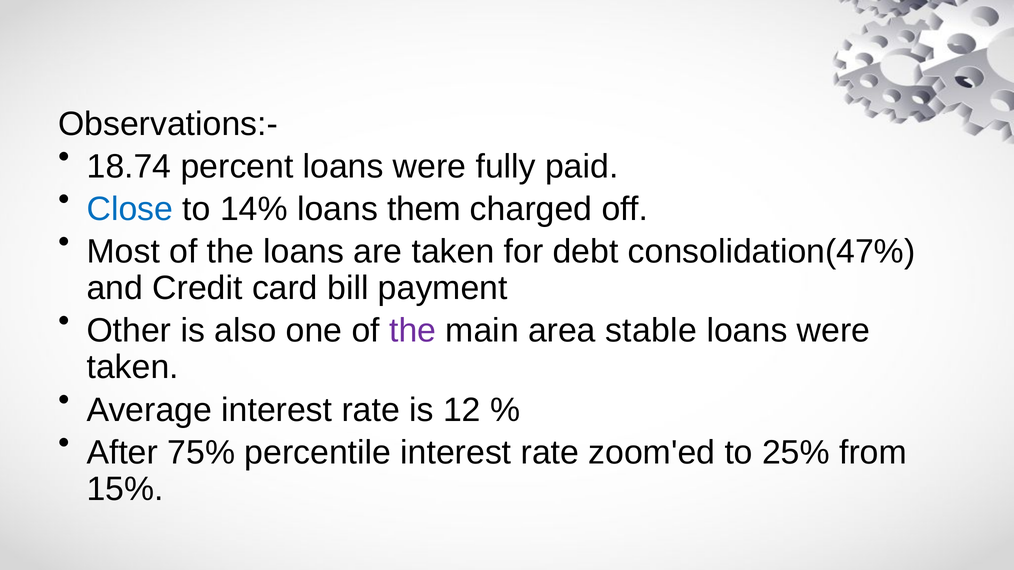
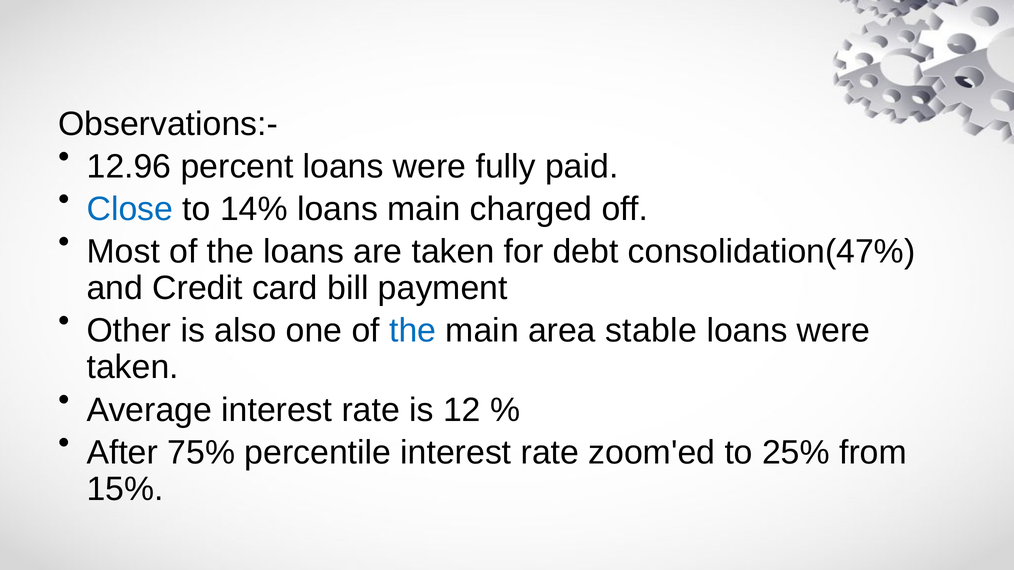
18.74: 18.74 -> 12.96
loans them: them -> main
the at (413, 331) colour: purple -> blue
